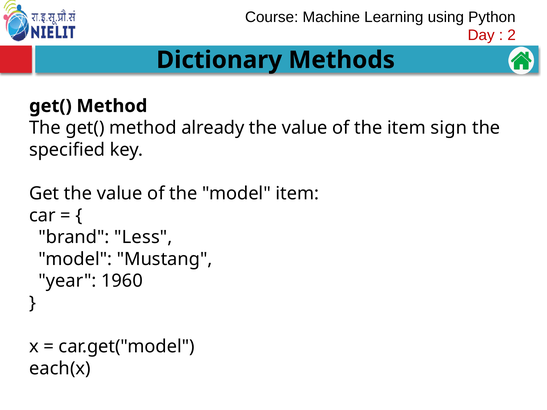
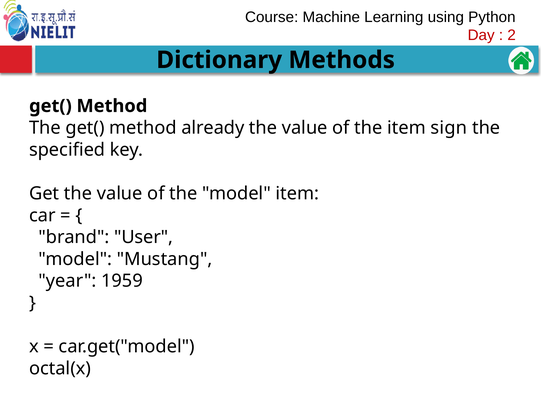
Less: Less -> User
1960: 1960 -> 1959
each(x: each(x -> octal(x
